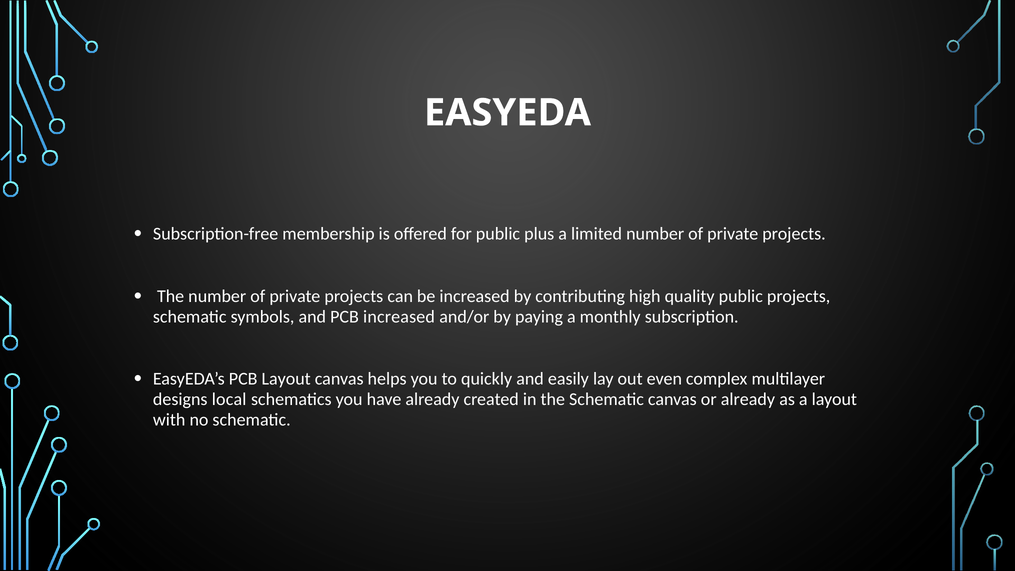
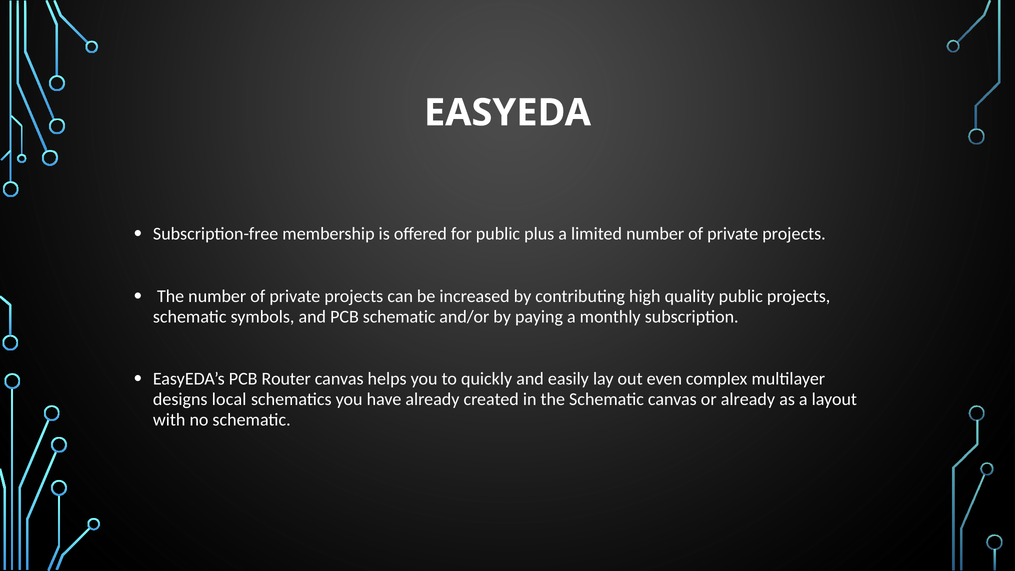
PCB increased: increased -> schematic
PCB Layout: Layout -> Router
